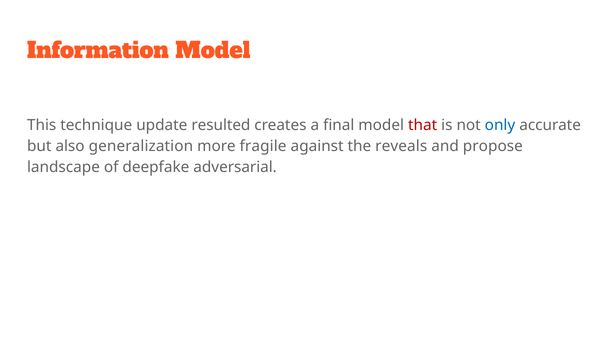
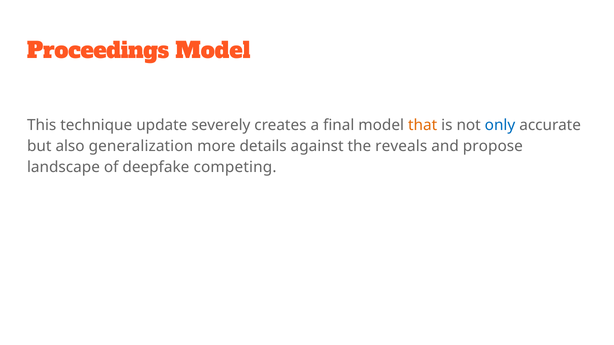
Information: Information -> Proceedings
resulted: resulted -> severely
that colour: red -> orange
fragile: fragile -> details
adversarial: adversarial -> competing
